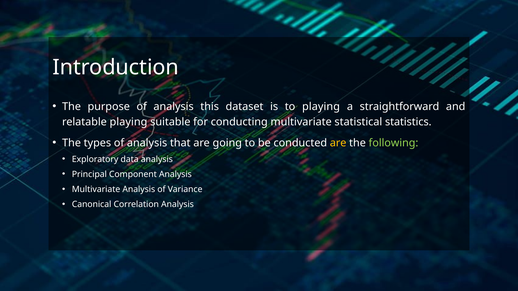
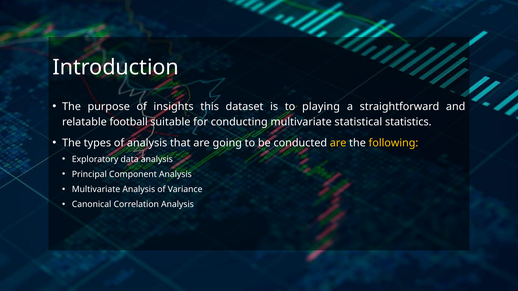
purpose of analysis: analysis -> insights
relatable playing: playing -> football
following colour: light green -> yellow
